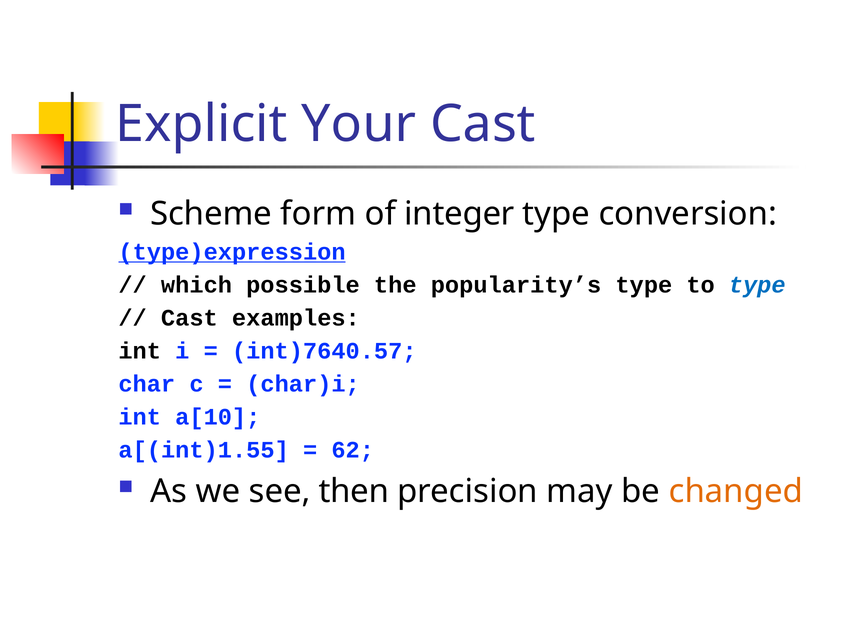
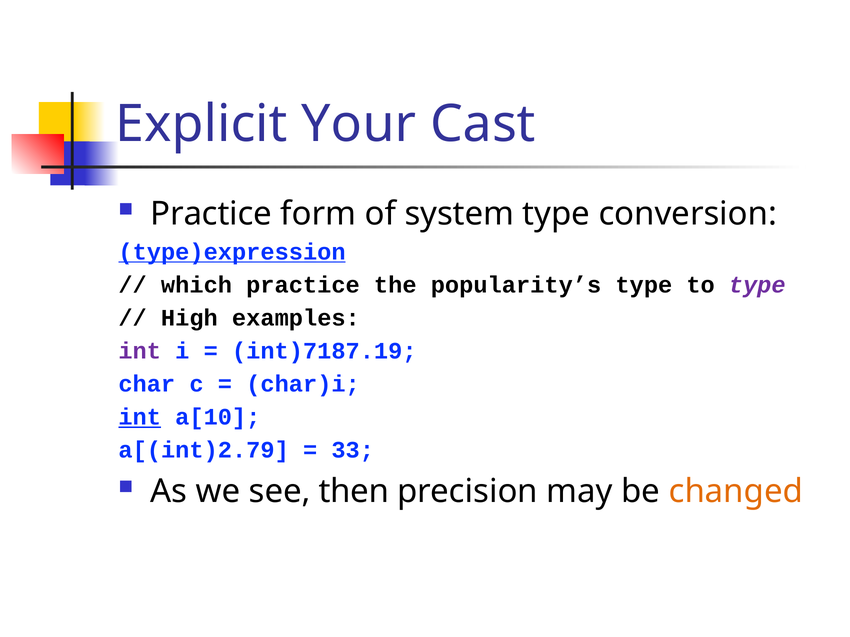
Scheme at (211, 214): Scheme -> Practice
integer: integer -> system
which possible: possible -> practice
type at (757, 285) colour: blue -> purple
Cast at (189, 318): Cast -> High
int at (140, 351) colour: black -> purple
int)7640.57: int)7640.57 -> int)7187.19
int at (140, 417) underline: none -> present
a[(int)1.55: a[(int)1.55 -> a[(int)2.79
62: 62 -> 33
